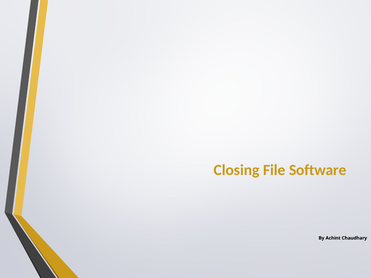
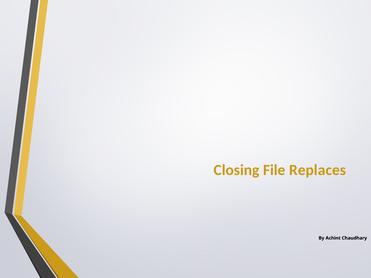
Software: Software -> Replaces
